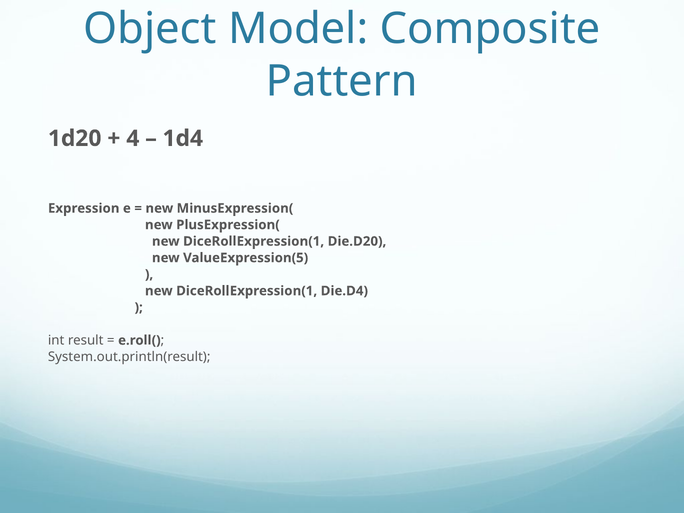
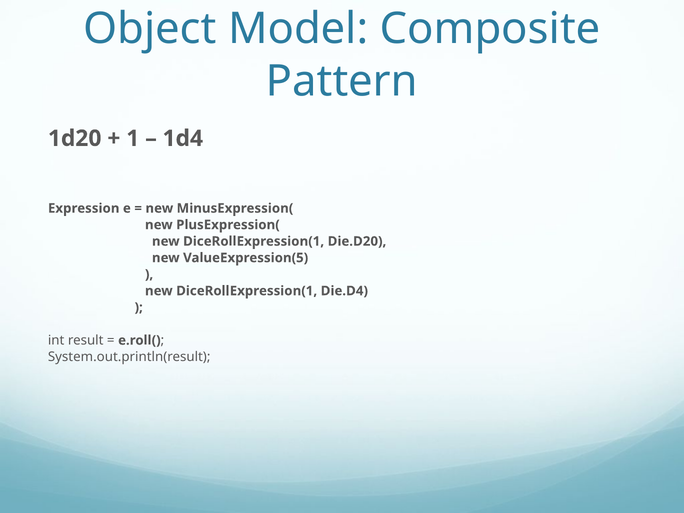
4: 4 -> 1
